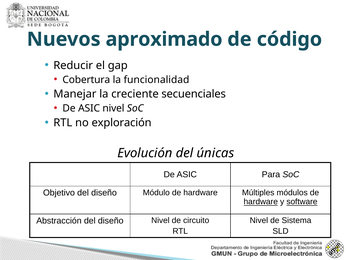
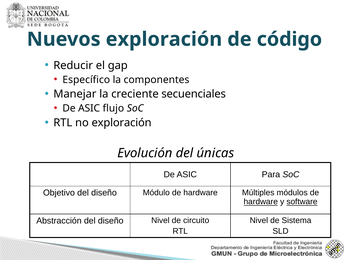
Nuevos aproximado: aproximado -> exploración
Cobertura: Cobertura -> Específico
funcionalidad: funcionalidad -> componentes
ASIC nivel: nivel -> flujo
